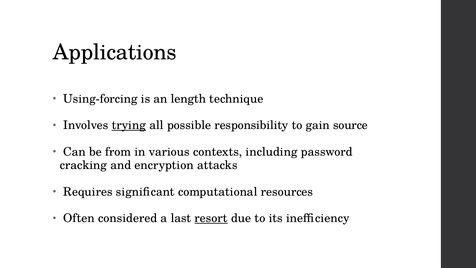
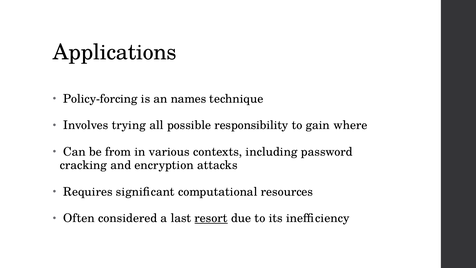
Using-forcing: Using-forcing -> Policy-forcing
length: length -> names
trying underline: present -> none
source: source -> where
